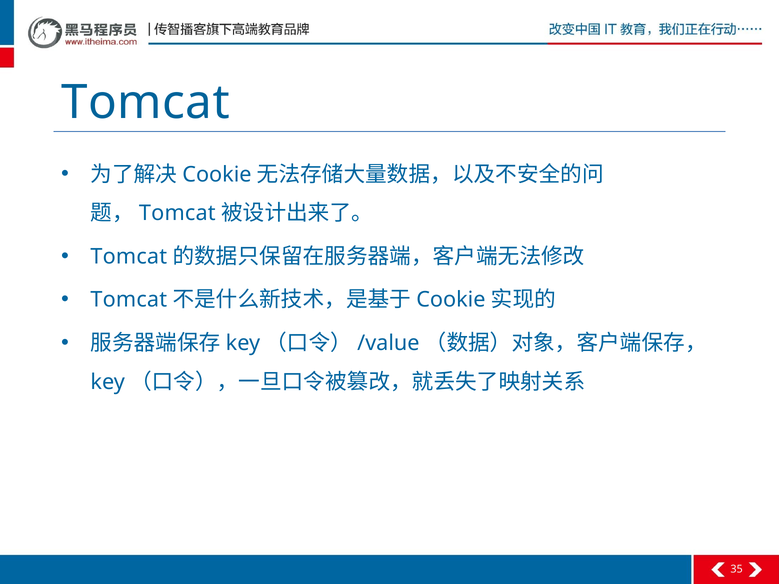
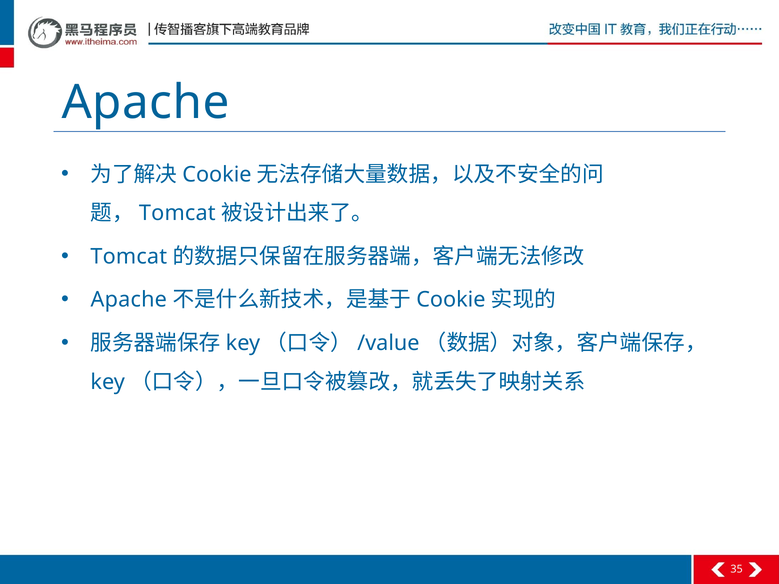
Tomcat at (145, 102): Tomcat -> Apache
Tomcat at (129, 300): Tomcat -> Apache
